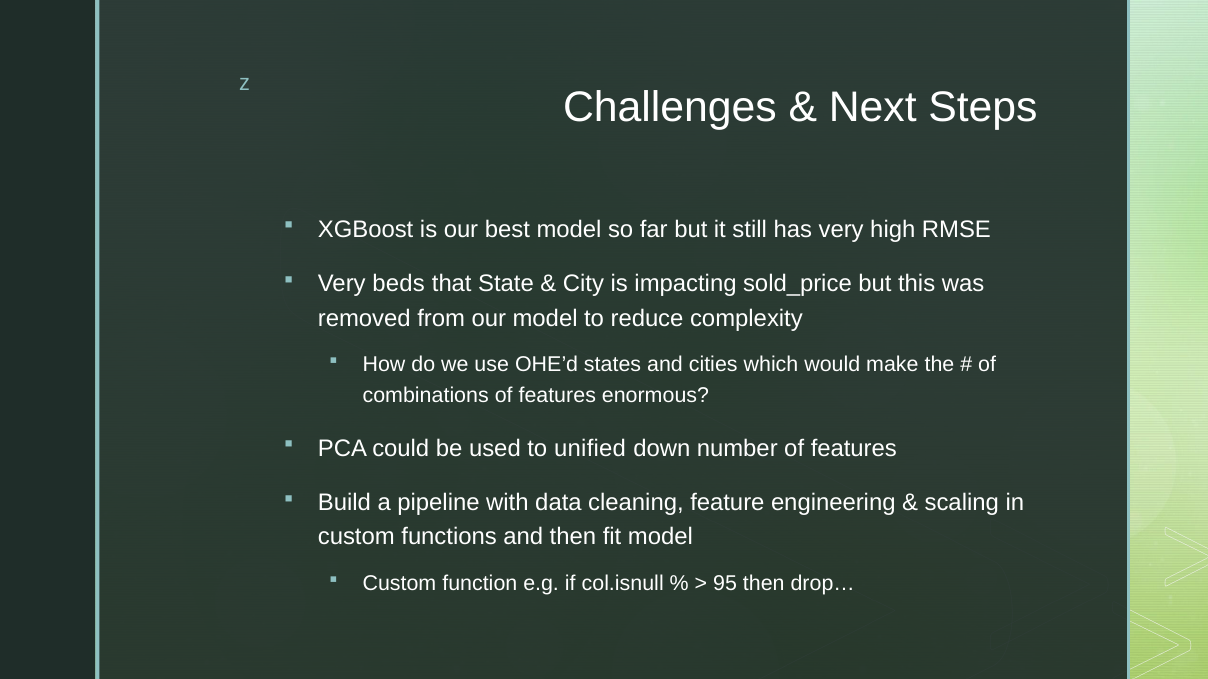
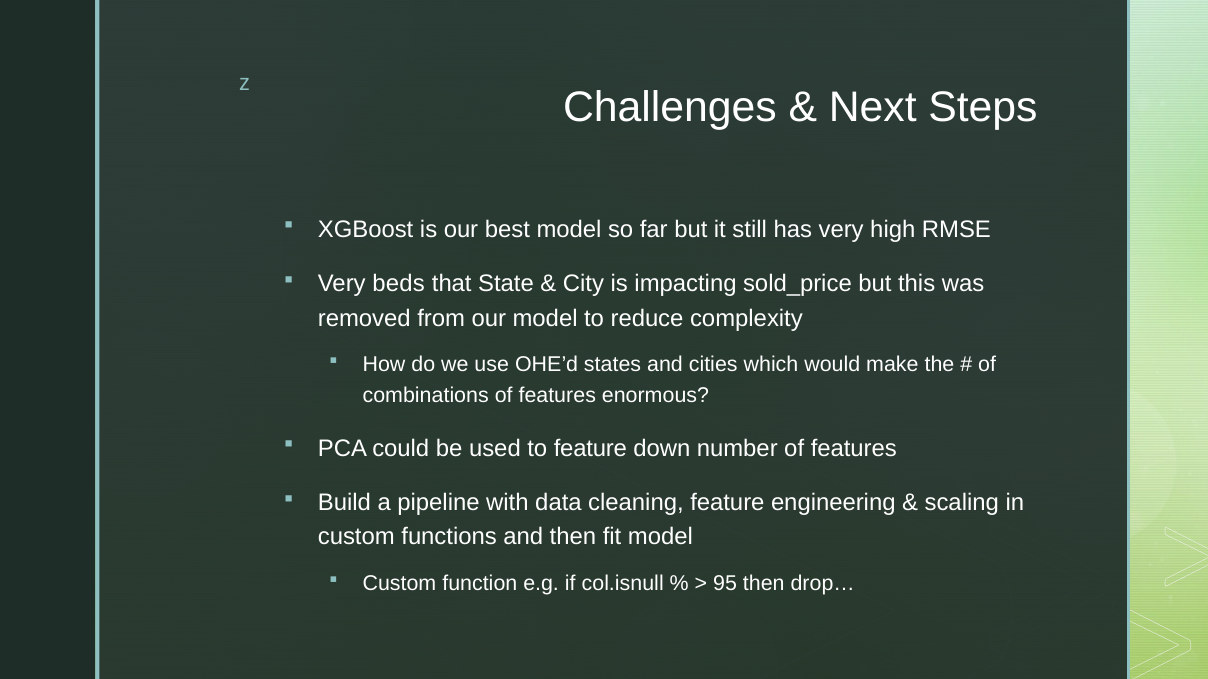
to unified: unified -> feature
